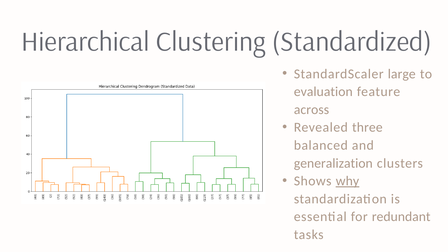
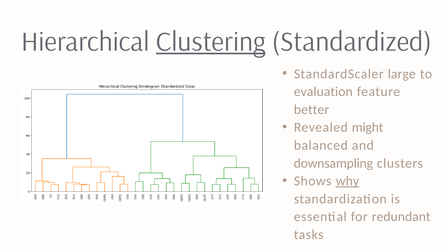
Clustering underline: none -> present
across: across -> better
three: three -> might
generalization: generalization -> downsampling
